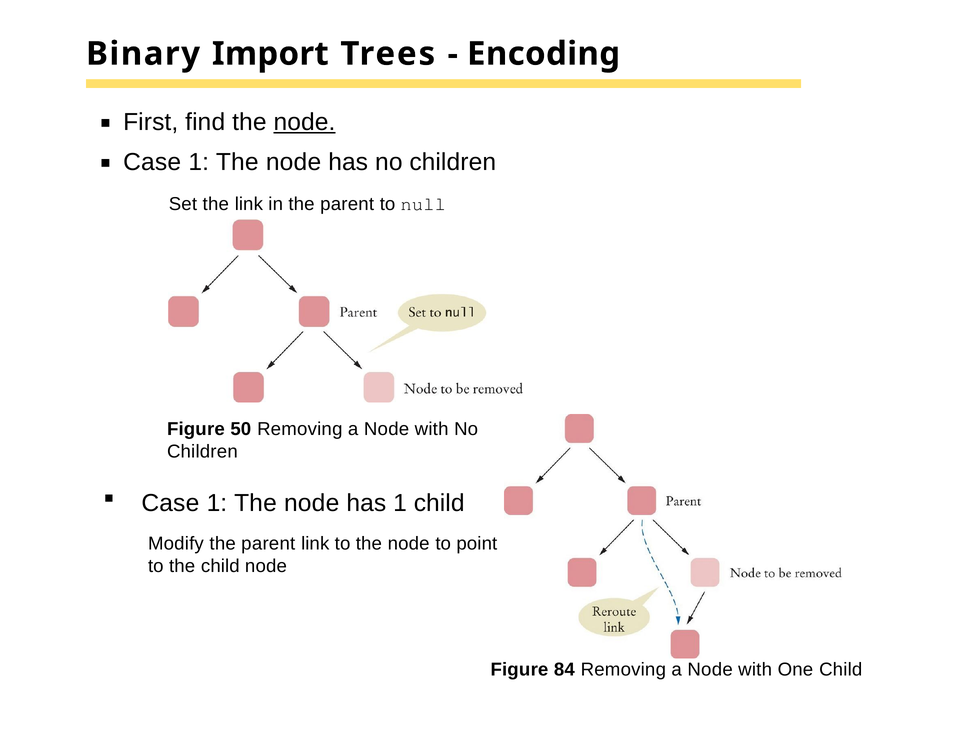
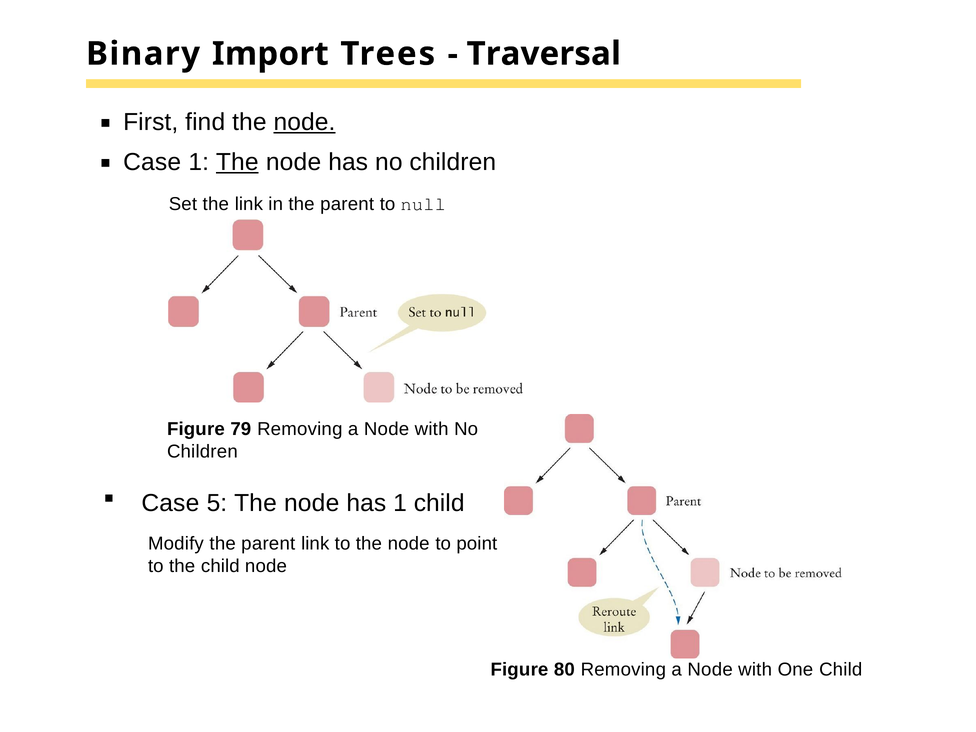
Encoding: Encoding -> Traversal
The at (237, 162) underline: none -> present
50: 50 -> 79
1 at (217, 503): 1 -> 5
84: 84 -> 80
